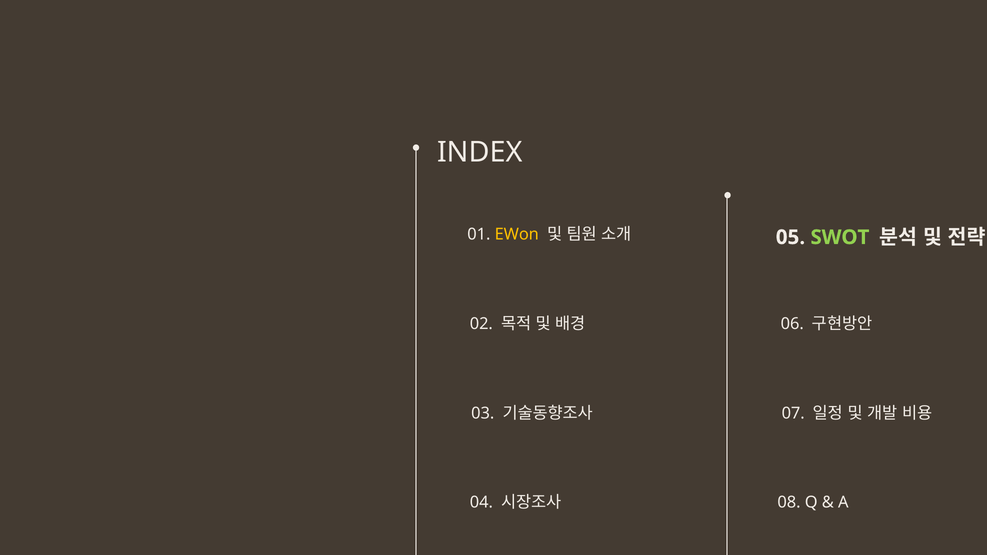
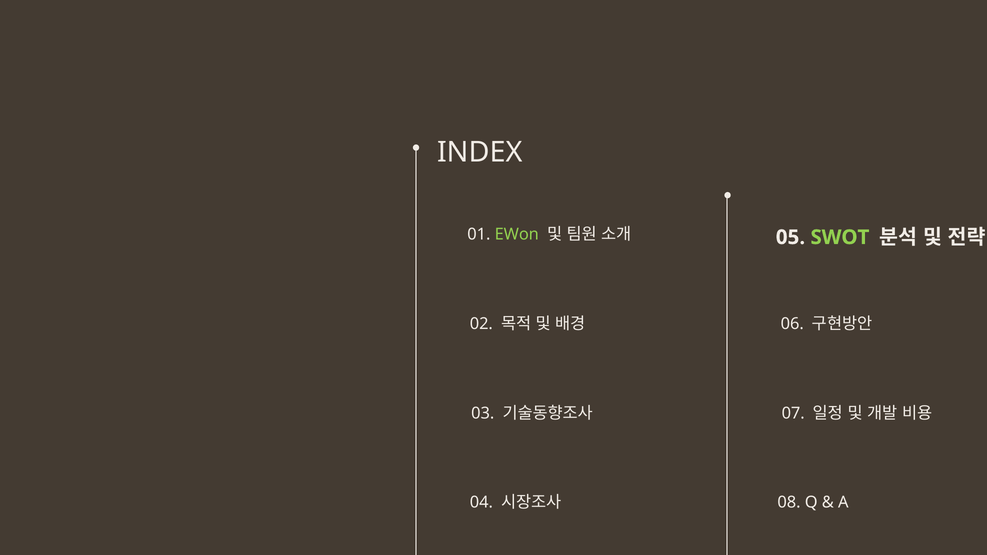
EWon colour: yellow -> light green
